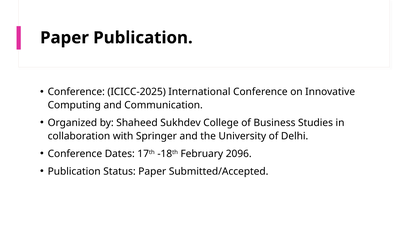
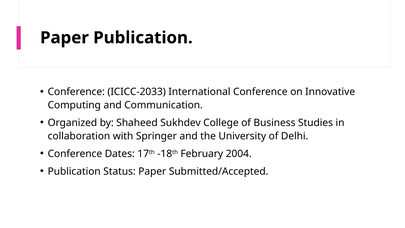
ICICC-2025: ICICC-2025 -> ICICC-2033
2096: 2096 -> 2004
